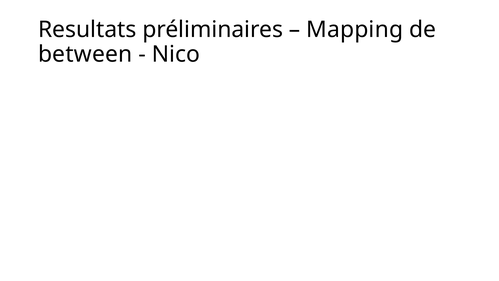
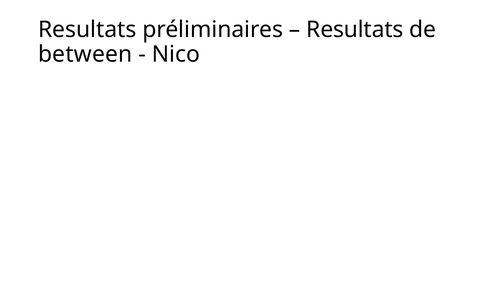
Mapping at (355, 30): Mapping -> Resultats
